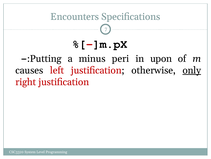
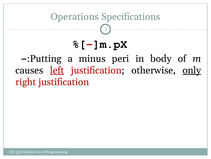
Encounters: Encounters -> Operations
upon: upon -> body
left underline: none -> present
